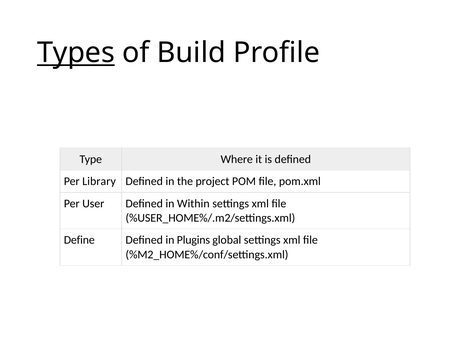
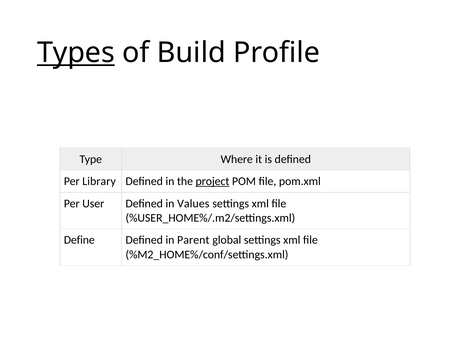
project underline: none -> present
Within: Within -> Values
Plugins: Plugins -> Parent
